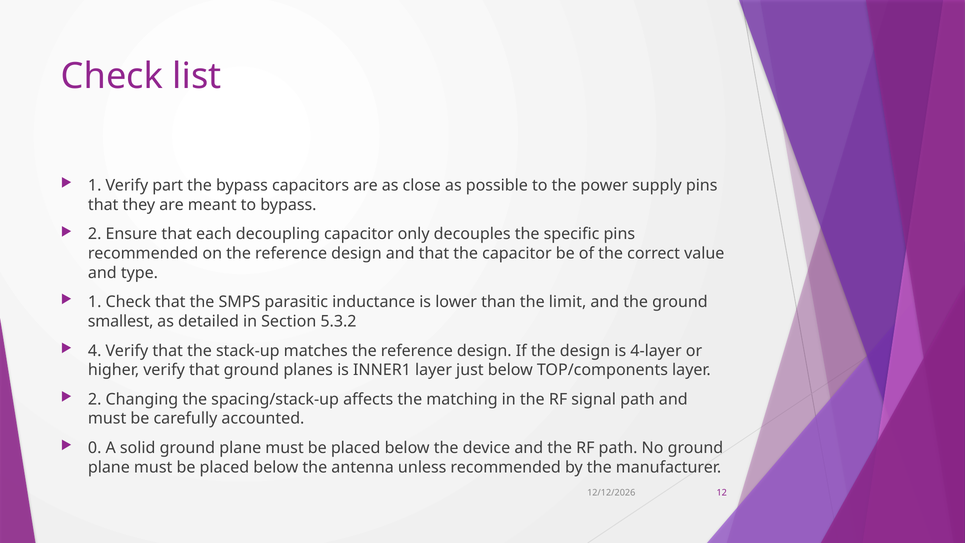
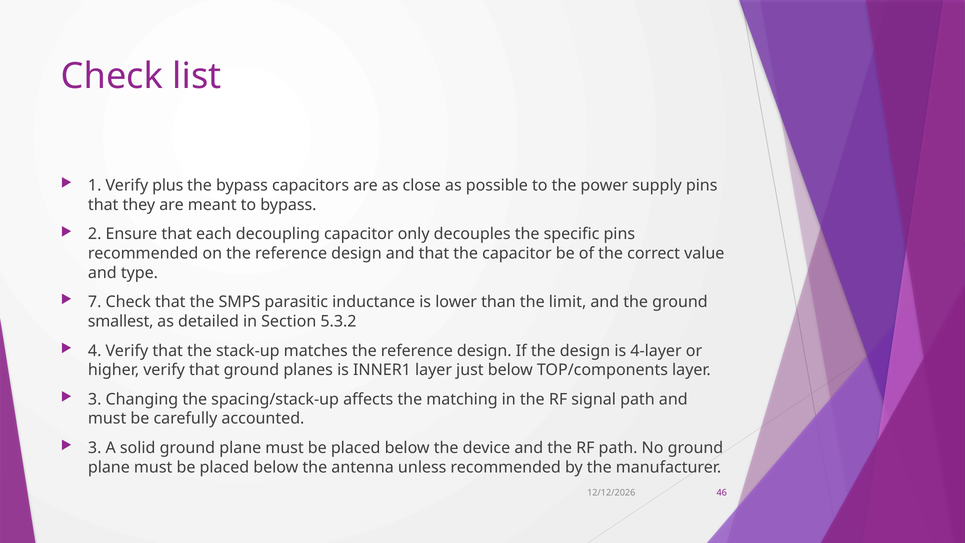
part: part -> plus
1 at (95, 302): 1 -> 7
2 at (95, 399): 2 -> 3
0 at (95, 448): 0 -> 3
12: 12 -> 46
